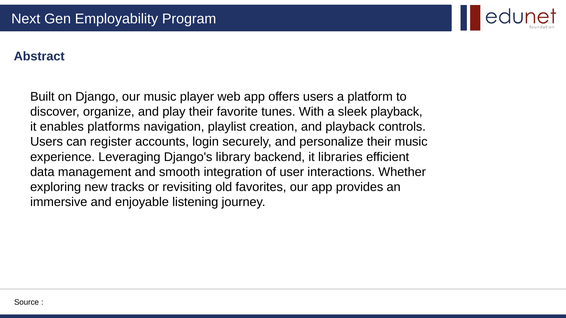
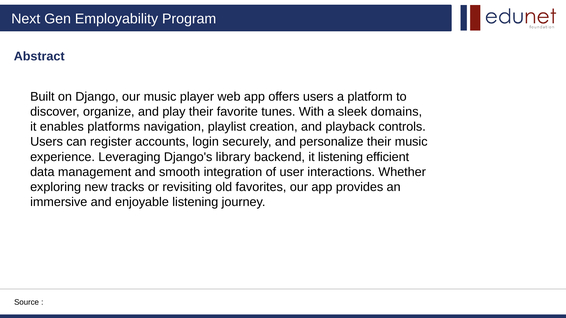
sleek playback: playback -> domains
it libraries: libraries -> listening
